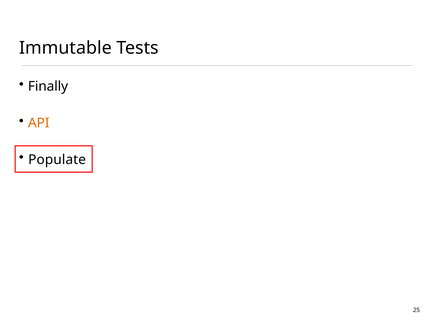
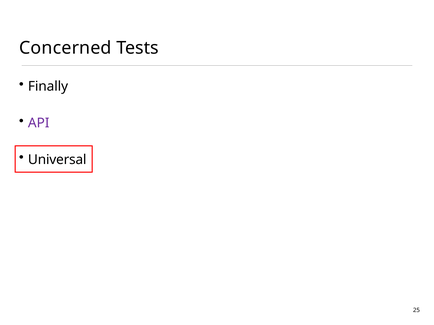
Immutable: Immutable -> Concerned
API colour: orange -> purple
Populate: Populate -> Universal
